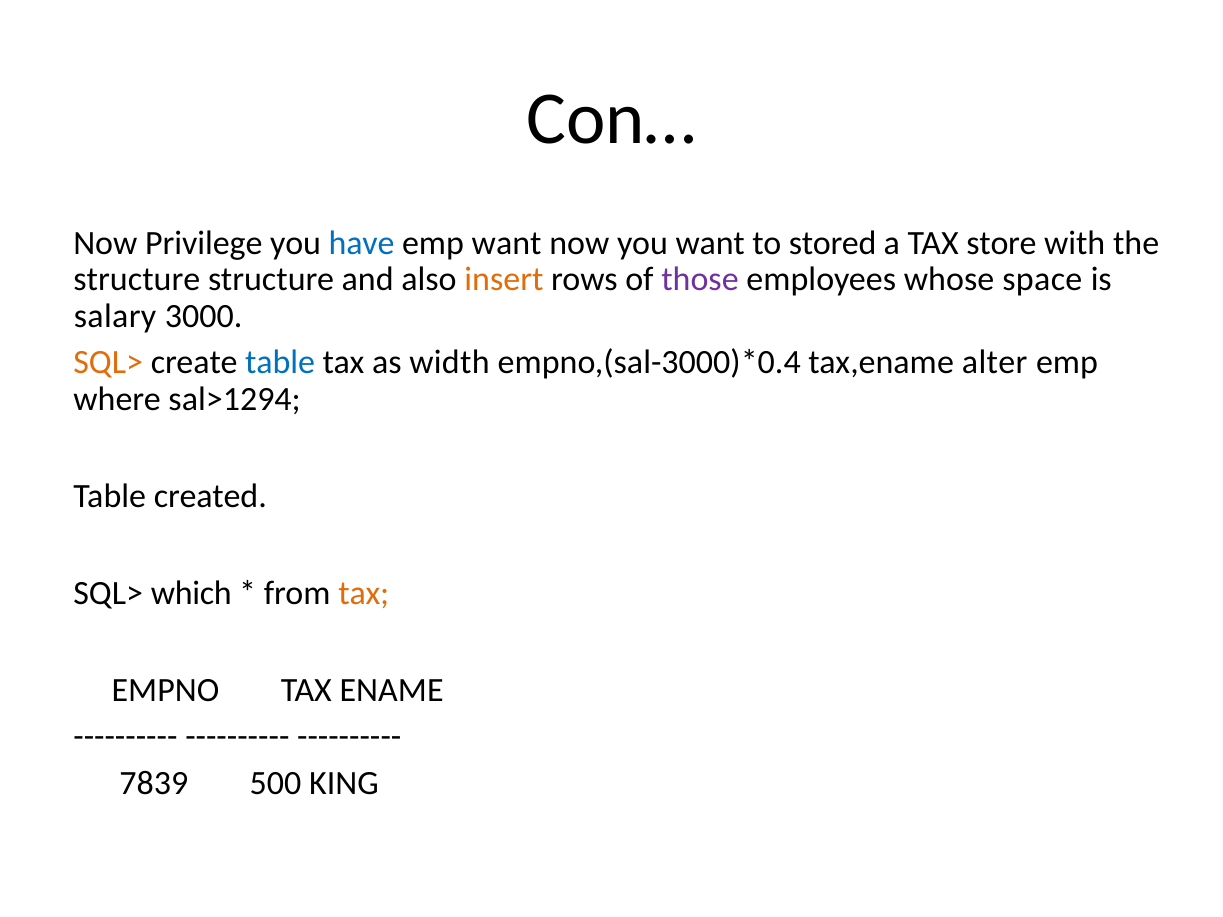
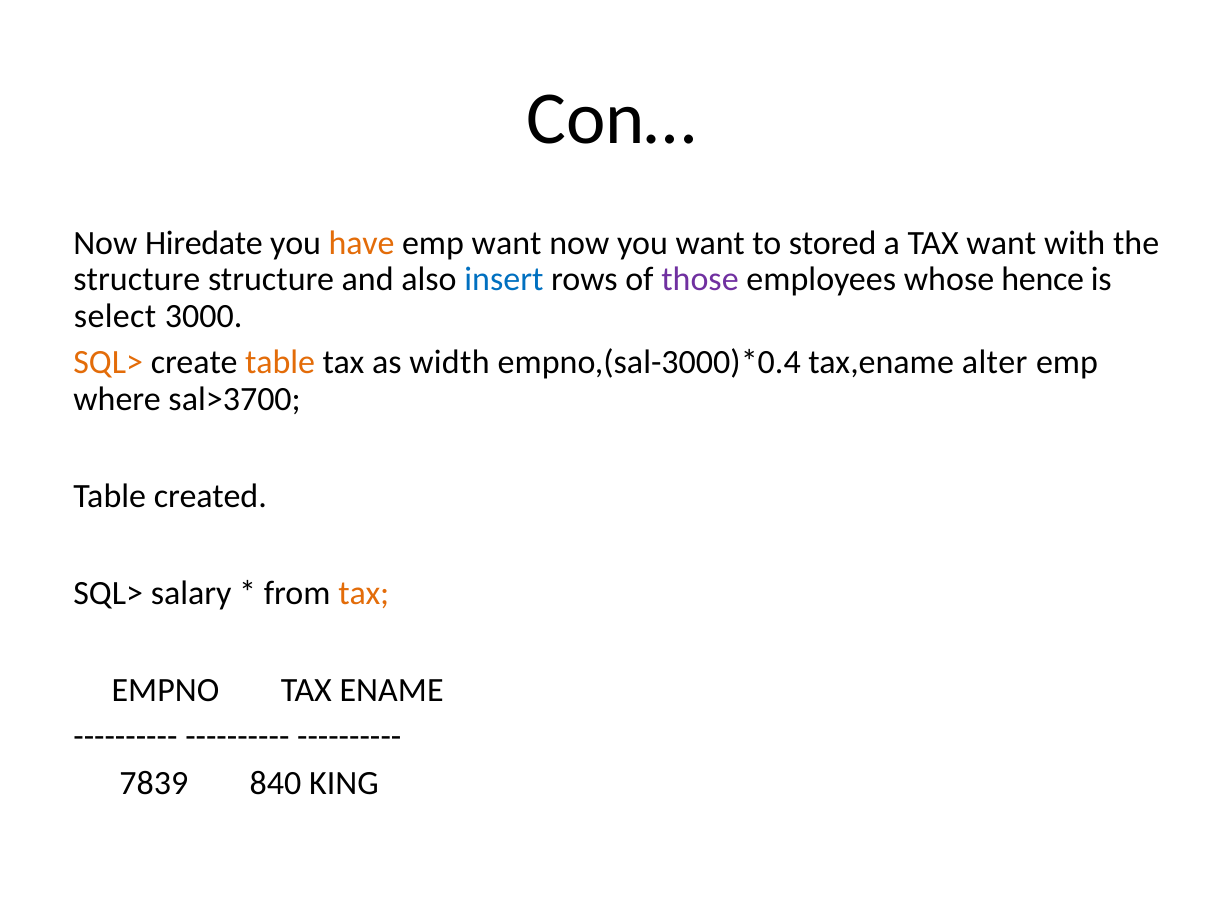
Privilege: Privilege -> Hiredate
have colour: blue -> orange
TAX store: store -> want
insert colour: orange -> blue
space: space -> hence
salary: salary -> select
table at (280, 363) colour: blue -> orange
sal>1294: sal>1294 -> sal>3700
which: which -> salary
500: 500 -> 840
